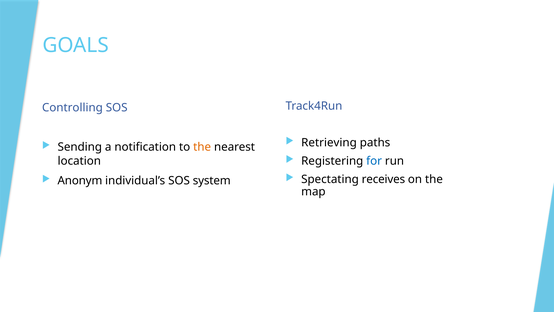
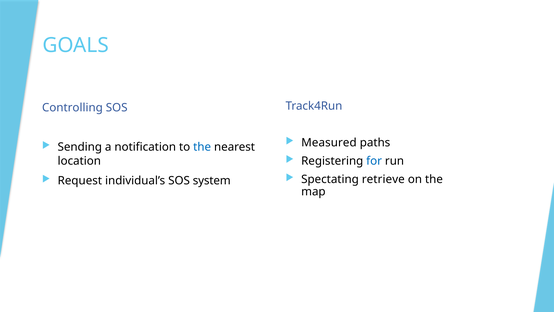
Retrieving: Retrieving -> Measured
the at (202, 147) colour: orange -> blue
receives: receives -> retrieve
Anonym: Anonym -> Request
